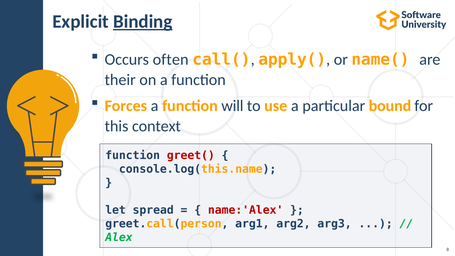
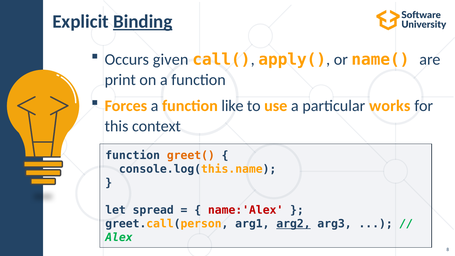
often: often -> given
their: their -> print
will: will -> like
bound: bound -> works
greet( colour: red -> orange
arg2 underline: none -> present
